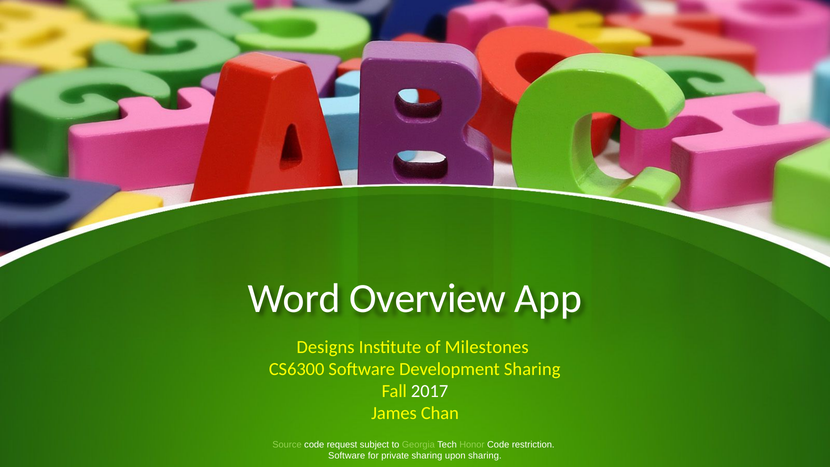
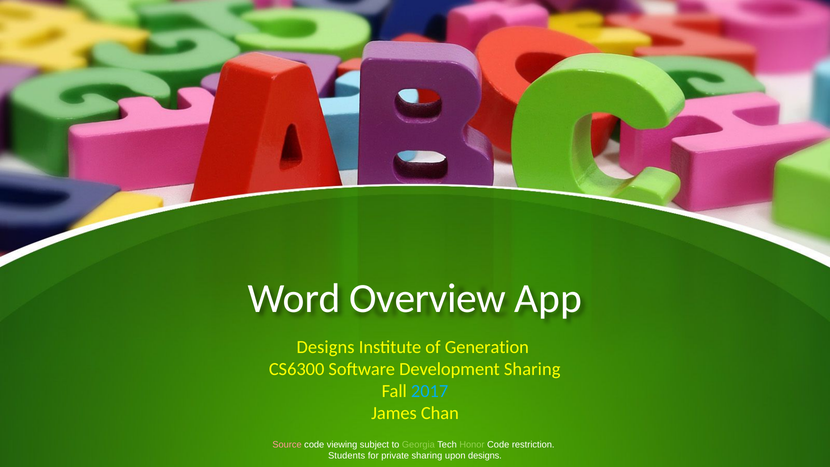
Milestones: Milestones -> Generation
2017 colour: white -> light blue
Source colour: light green -> pink
request: request -> viewing
Software at (347, 456): Software -> Students
upon sharing: sharing -> designs
